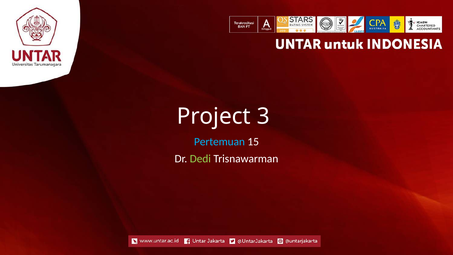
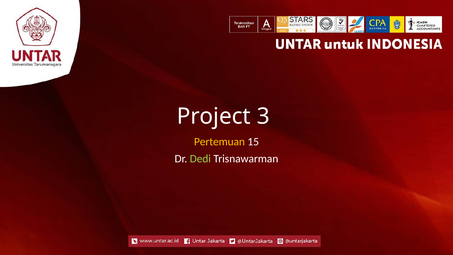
Pertemuan colour: light blue -> yellow
